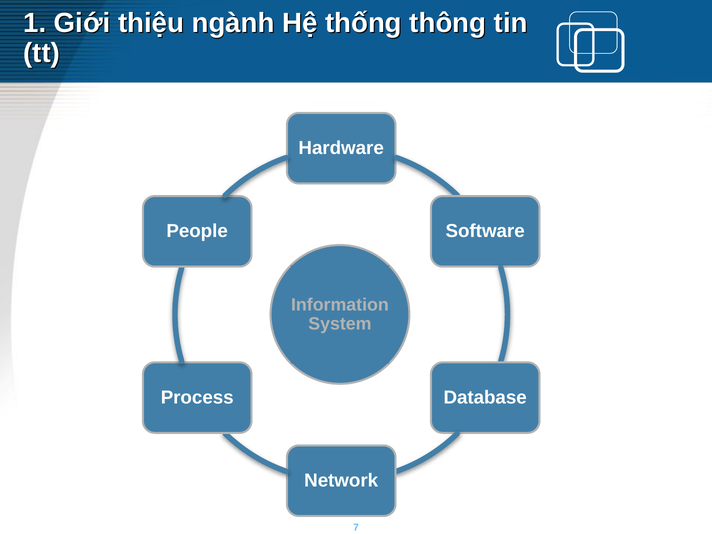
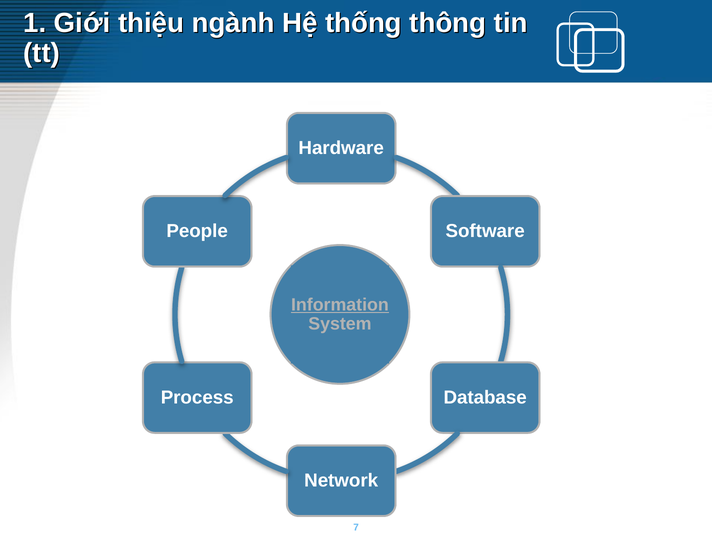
Information underline: none -> present
